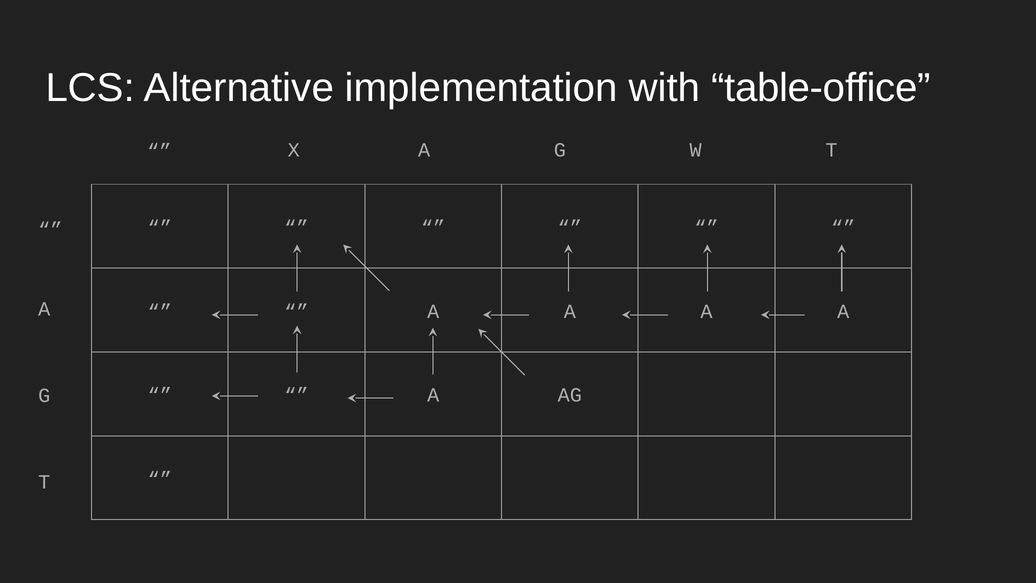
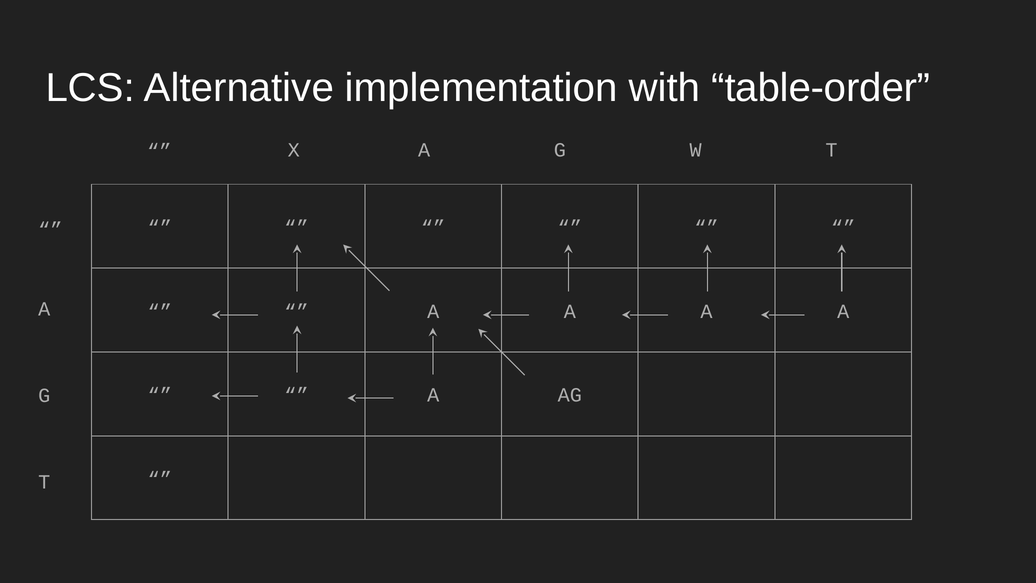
table-office: table-office -> table-order
